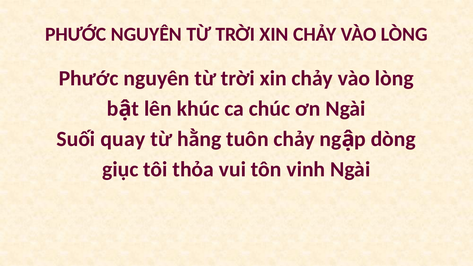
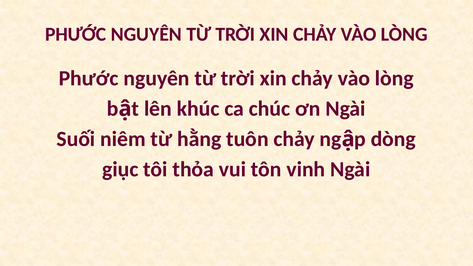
quay: quay -> niêm
